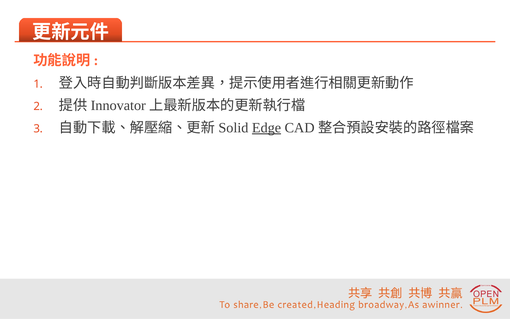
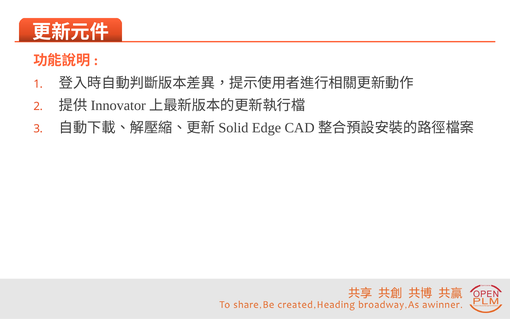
Edge underline: present -> none
